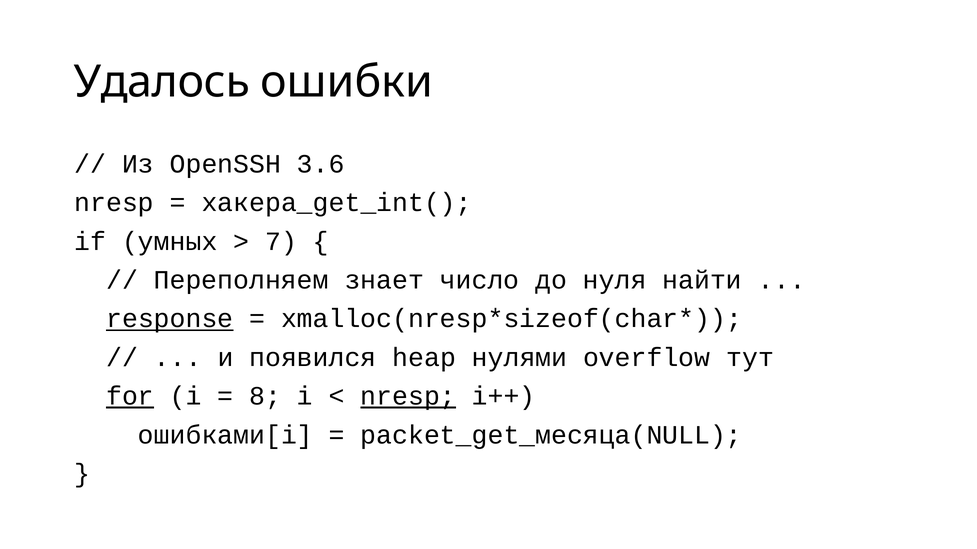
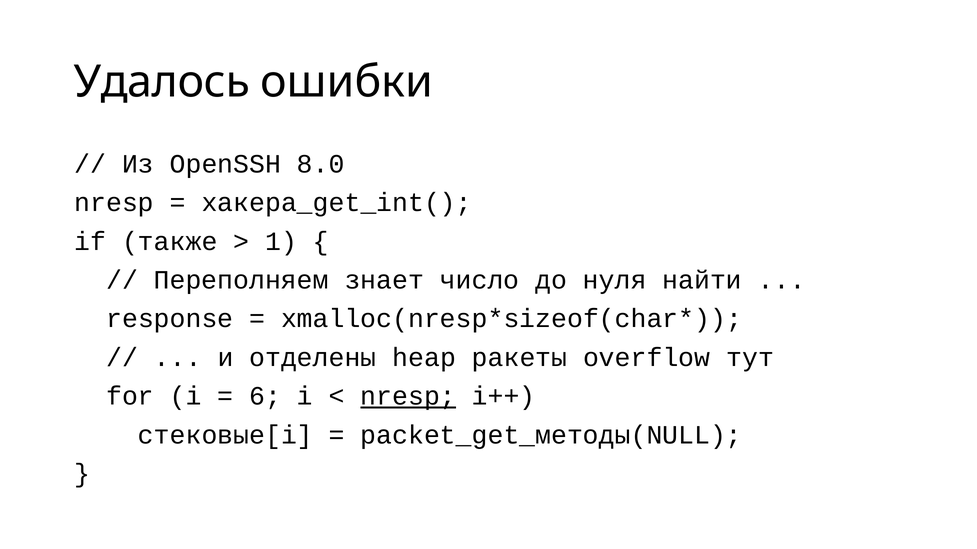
3.6: 3.6 -> 8.0
умных: умных -> также
7: 7 -> 1
response underline: present -> none
появился: появился -> отделены
нулями: нулями -> ракеты
for underline: present -> none
8: 8 -> 6
ошибками[i: ошибками[i -> стековые[i
packet_get_месяца(NULL: packet_get_месяца(NULL -> packet_get_методы(NULL
